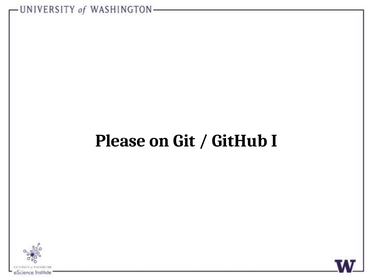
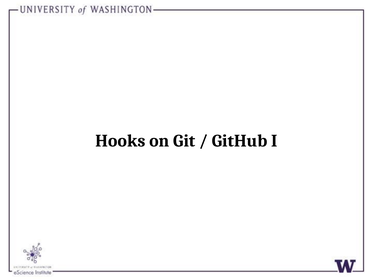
Please: Please -> Hooks
